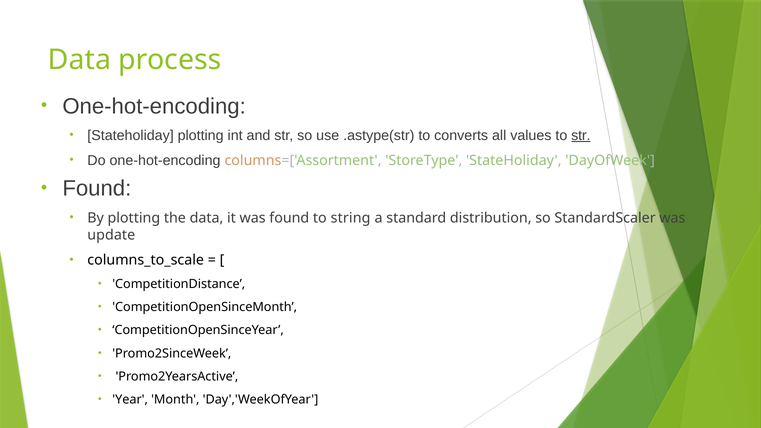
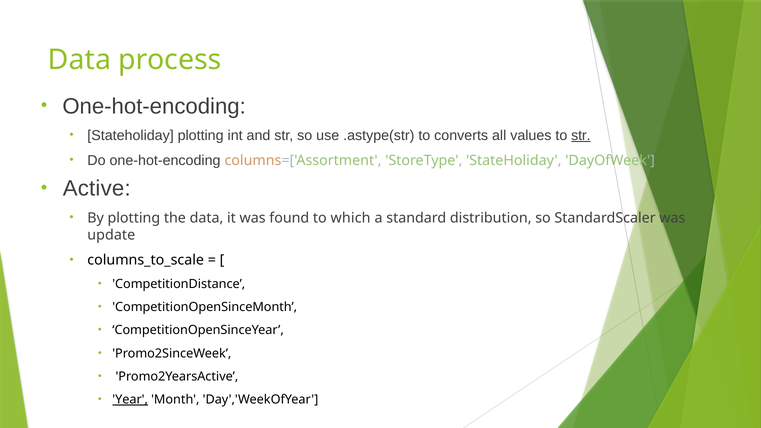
Found at (97, 189): Found -> Active
string: string -> which
Year underline: none -> present
